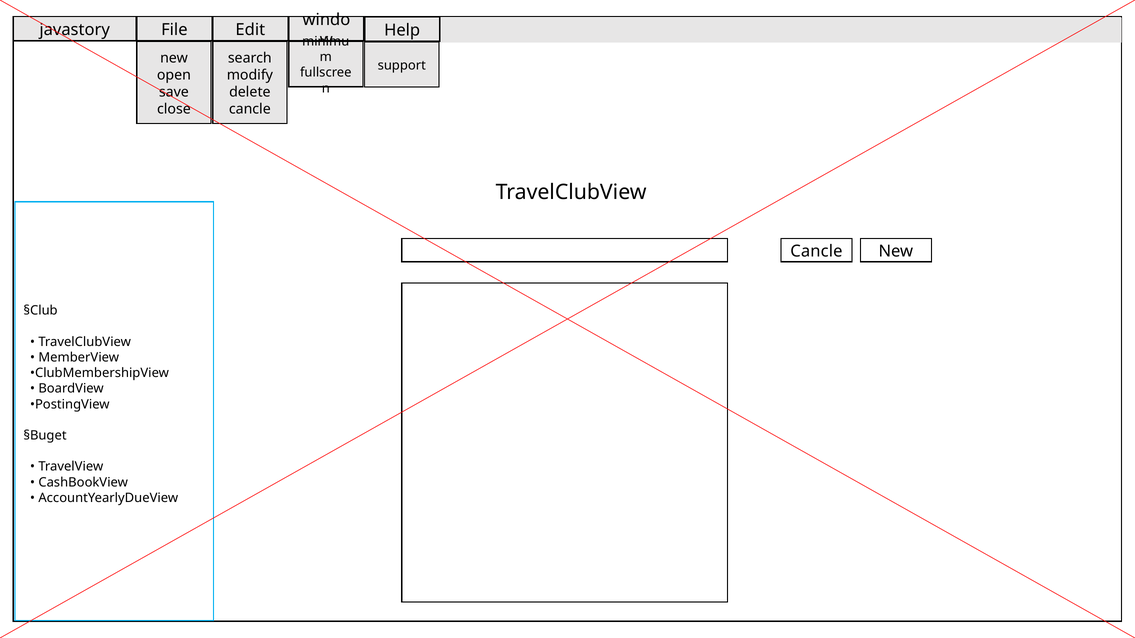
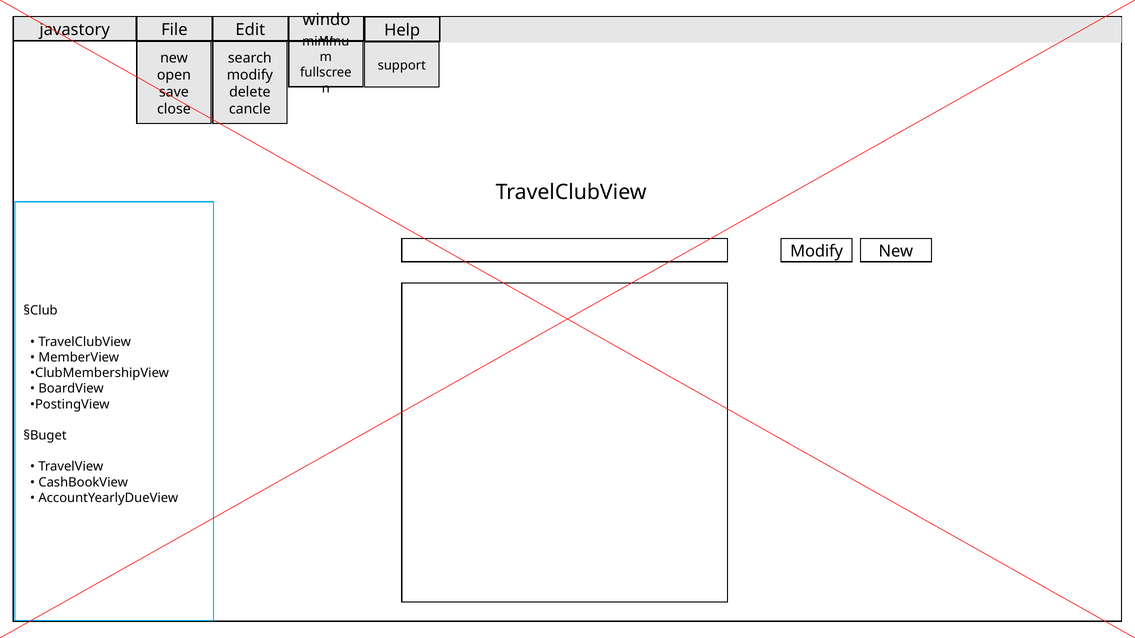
Cancle at (816, 252): Cancle -> Modify
